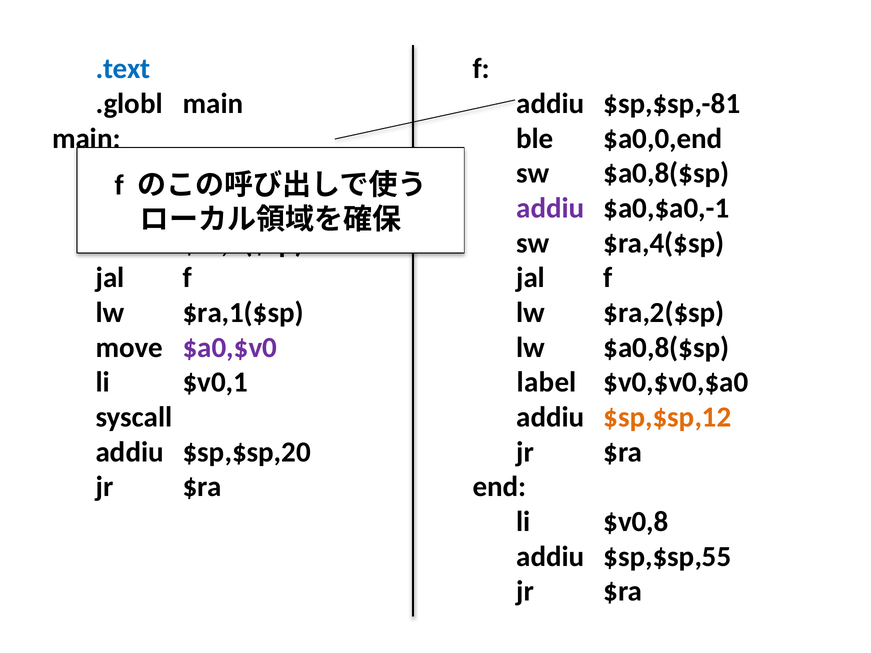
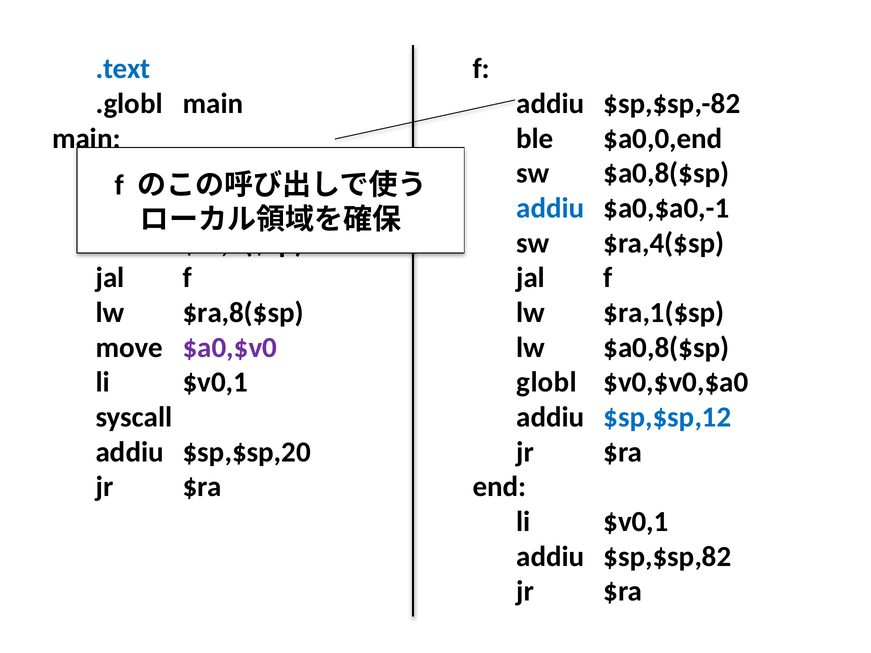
$sp,$sp,-81: $sp,$sp,-81 -> $sp,$sp,-82
addiu at (550, 208) colour: purple -> blue
$ra,1($sp: $ra,1($sp -> $ra,8($sp
$ra,2($sp: $ra,2($sp -> $ra,1($sp
label: label -> globl
$sp,$sp,12 colour: orange -> blue
$v0,8 at (636, 522): $v0,8 -> $v0,1
$sp,$sp,55: $sp,$sp,55 -> $sp,$sp,82
